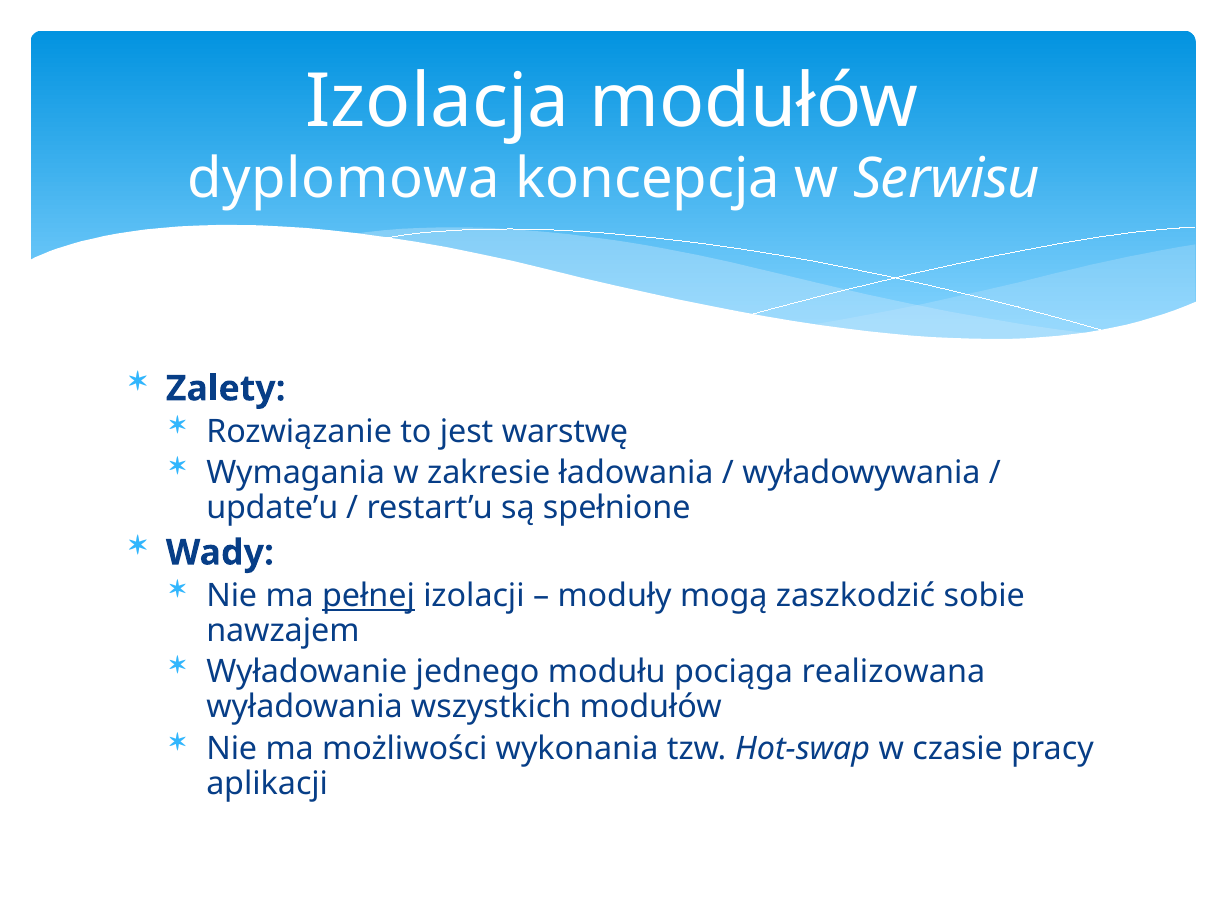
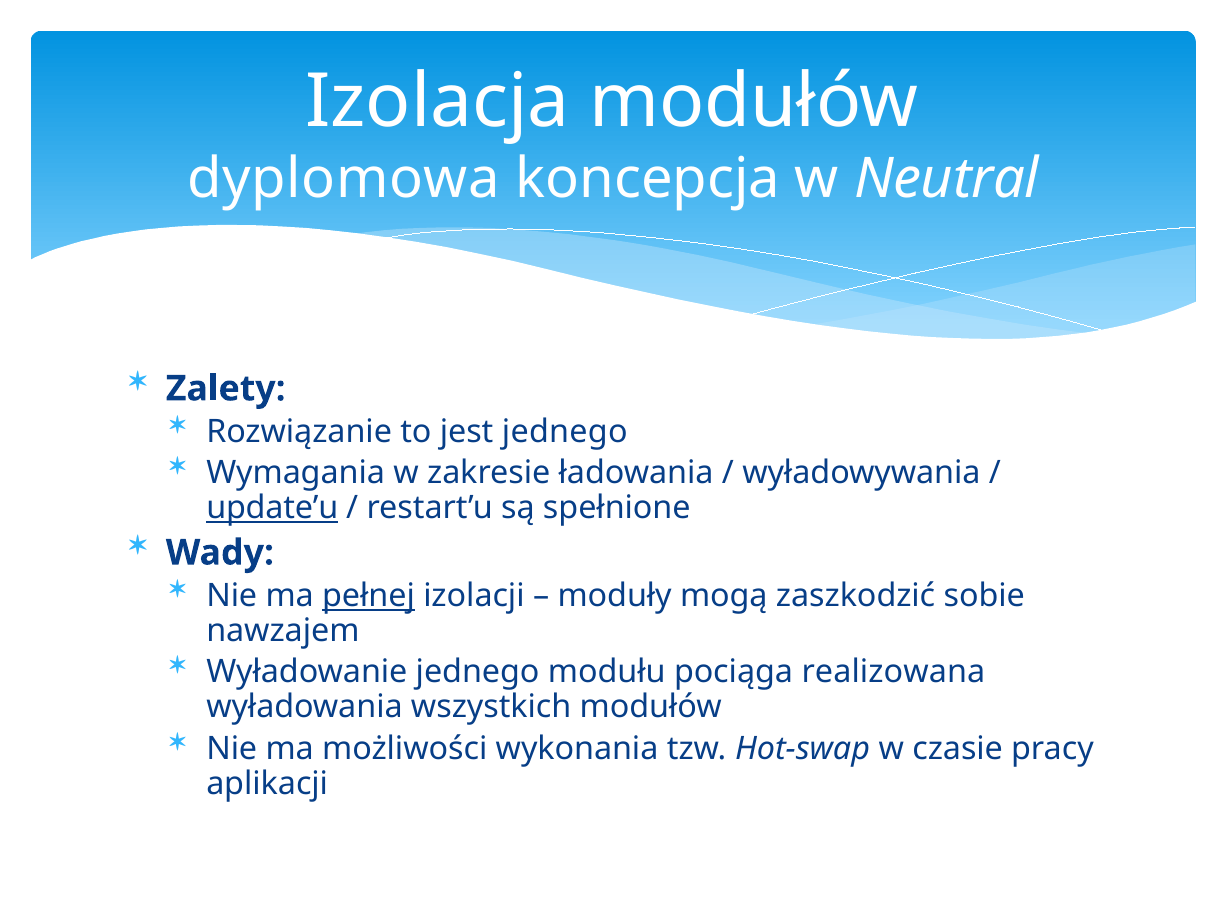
Serwisu: Serwisu -> Neutral
jest warstwę: warstwę -> jednego
update’u underline: none -> present
